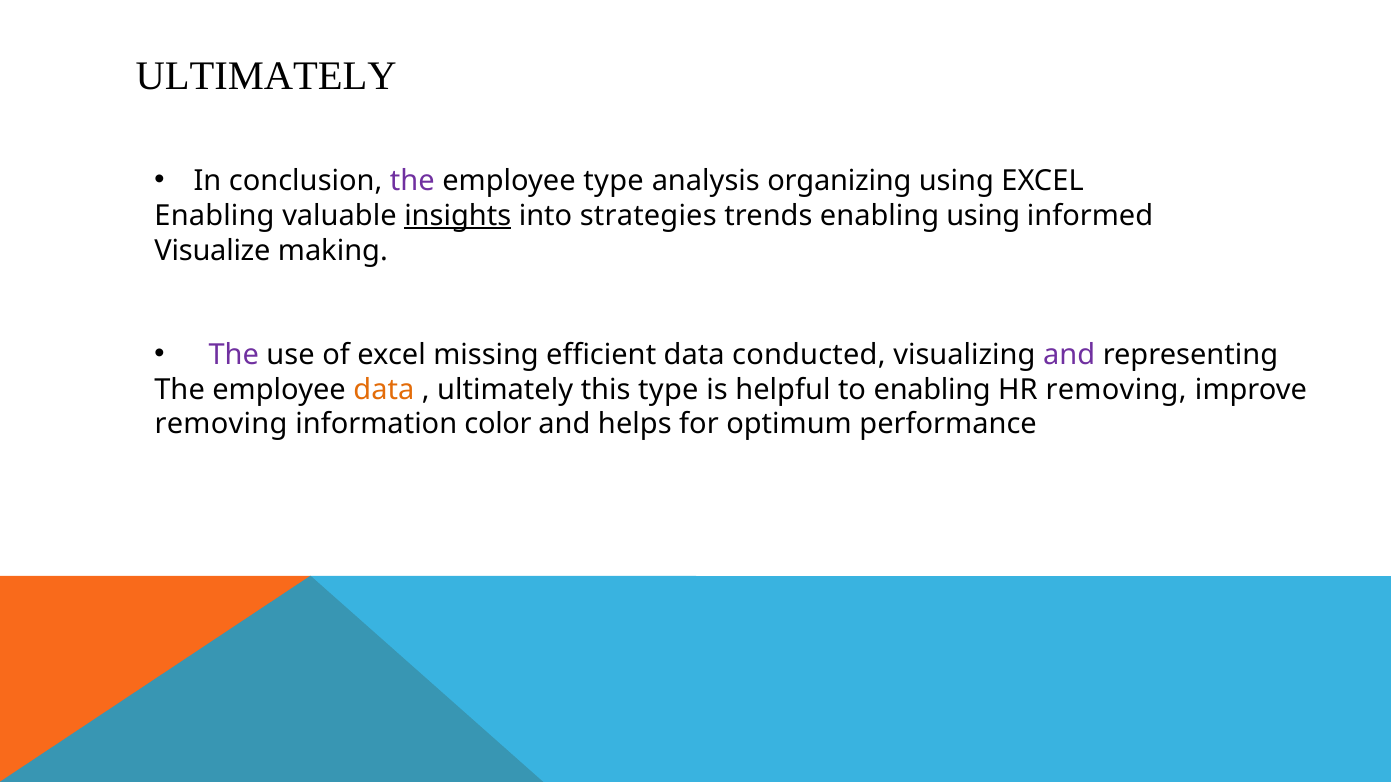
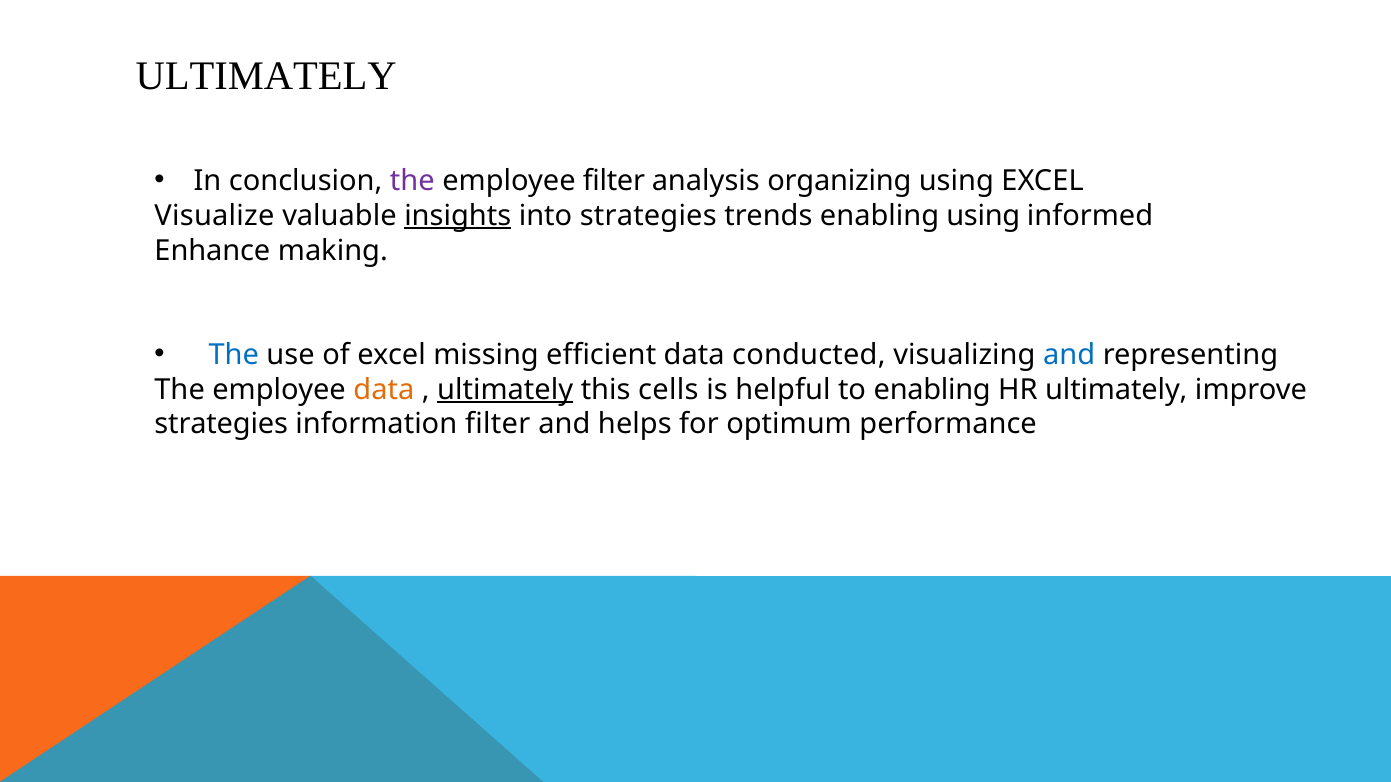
employee type: type -> filter
Enabling at (215, 216): Enabling -> Visualize
Visualize: Visualize -> Enhance
The at (234, 355) colour: purple -> blue
and at (1069, 355) colour: purple -> blue
ultimately at (505, 390) underline: none -> present
this type: type -> cells
HR removing: removing -> ultimately
removing at (221, 425): removing -> strategies
information color: color -> filter
